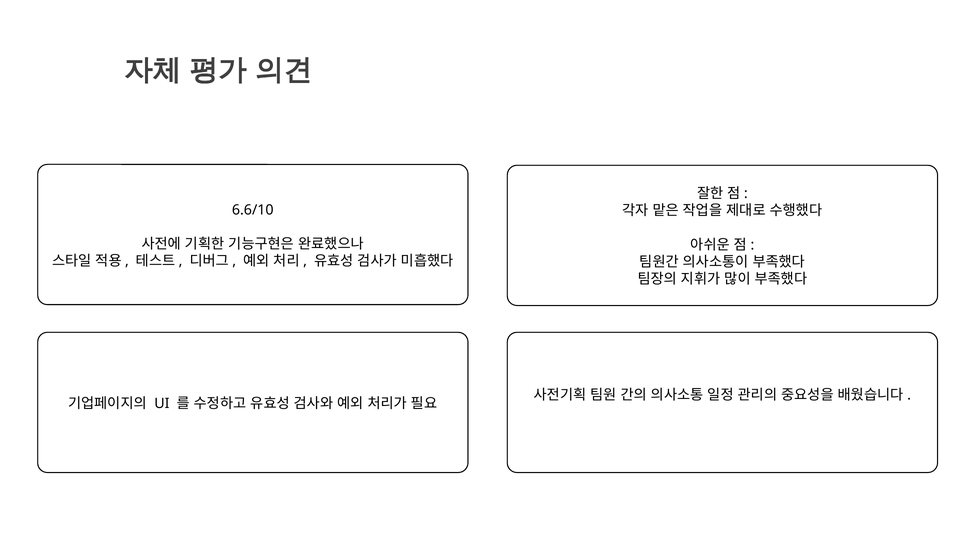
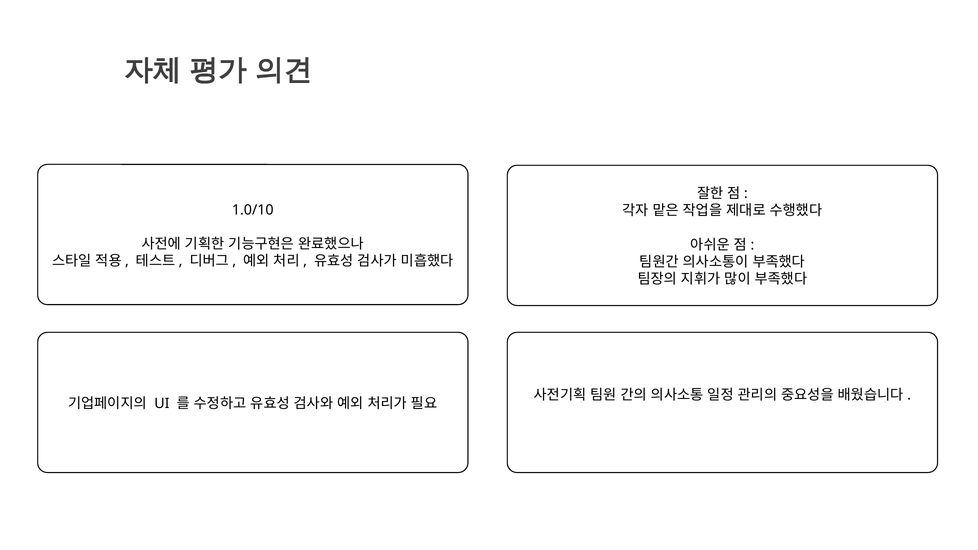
6.6/10: 6.6/10 -> 1.0/10
